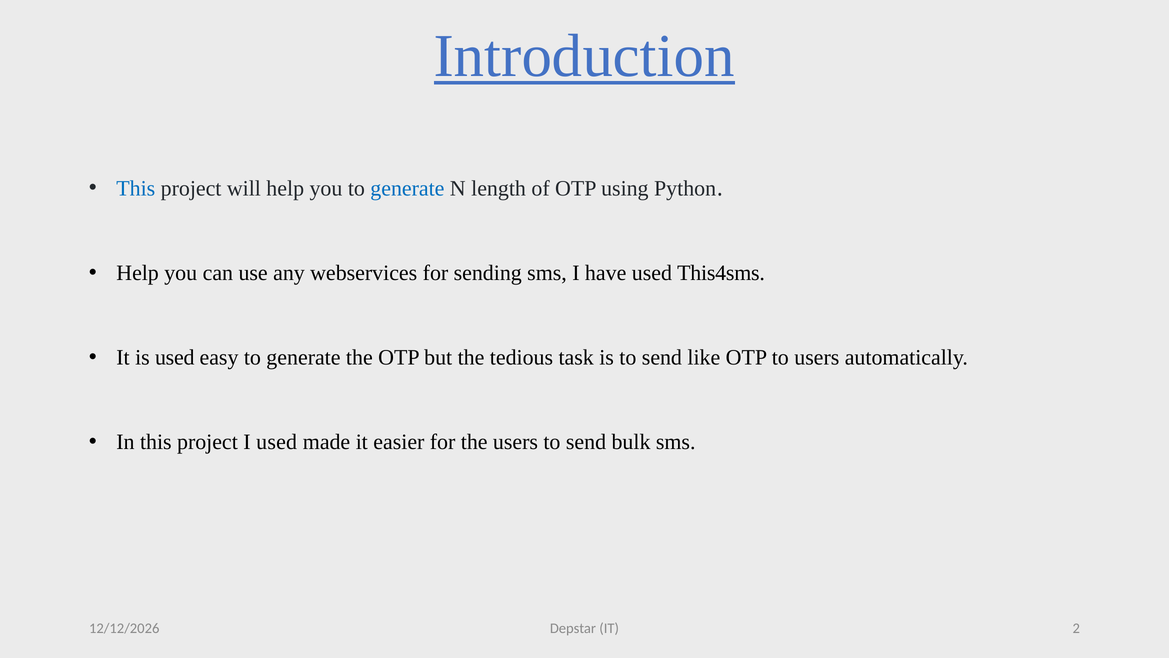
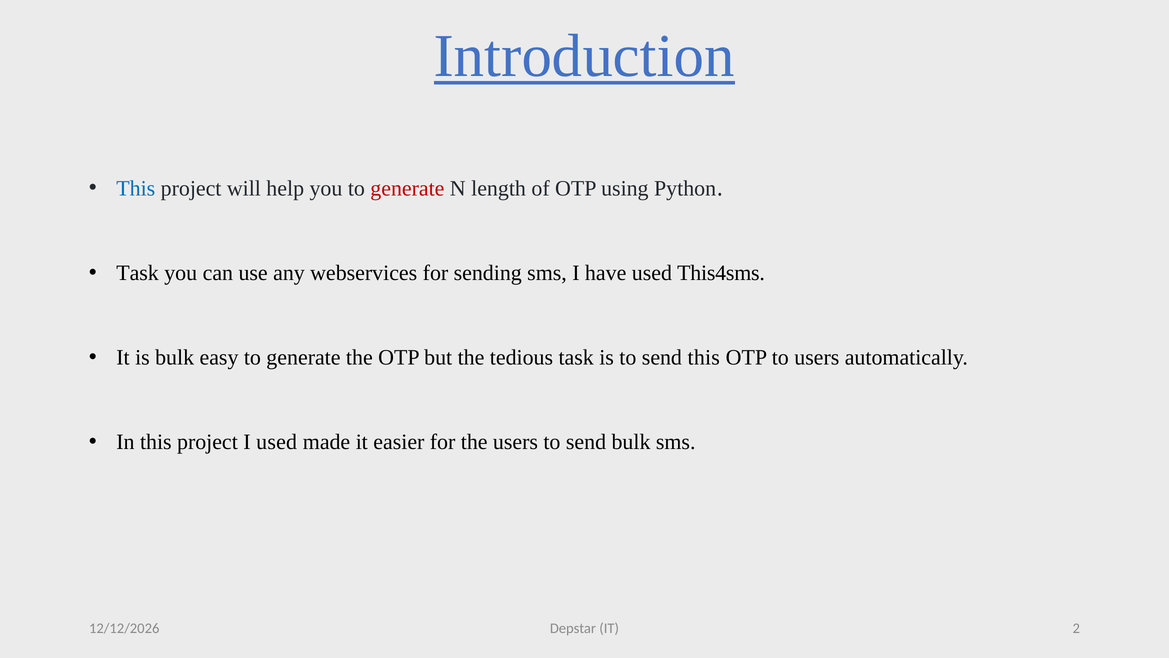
generate at (407, 188) colour: blue -> red
Help at (138, 273): Help -> Task
is used: used -> bulk
send like: like -> this
